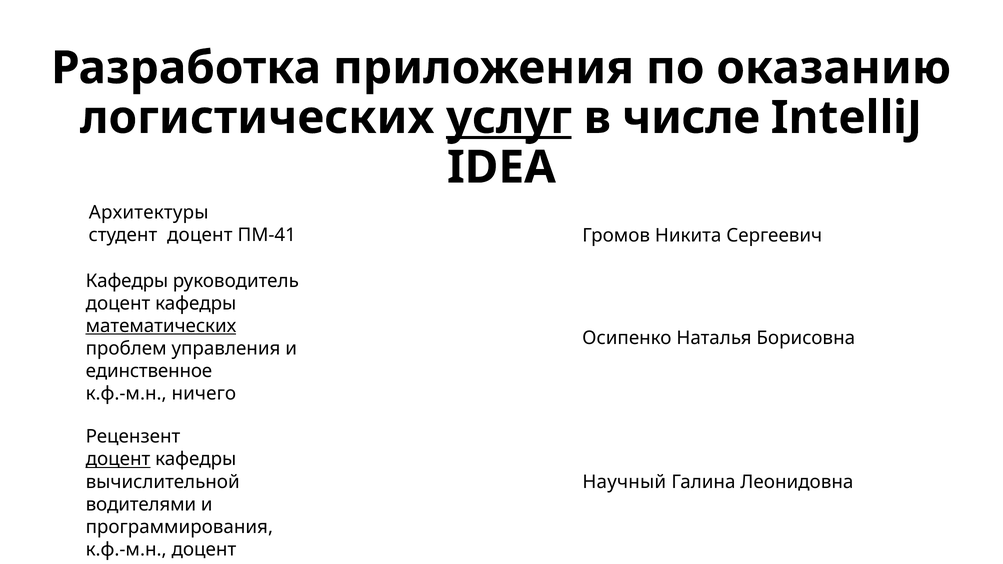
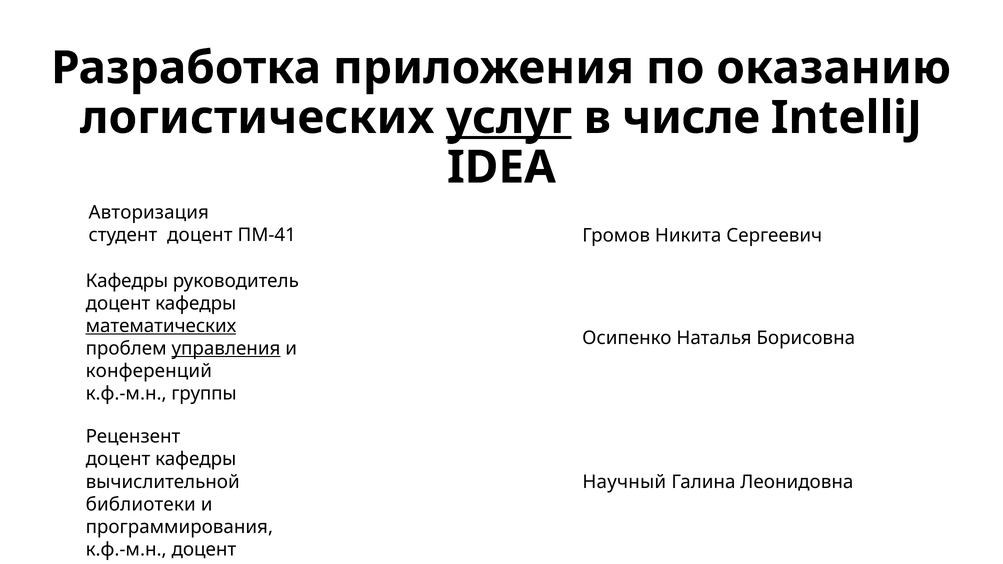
Архитектуры: Архитектуры -> Авторизация
управления underline: none -> present
единственное: единственное -> конференций
ничего: ничего -> группы
доцент at (118, 459) underline: present -> none
водителями: водителями -> библиотеки
